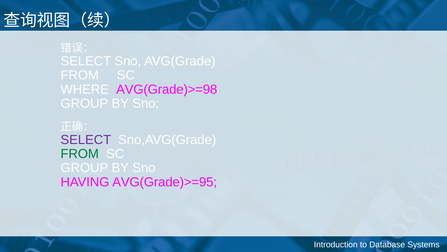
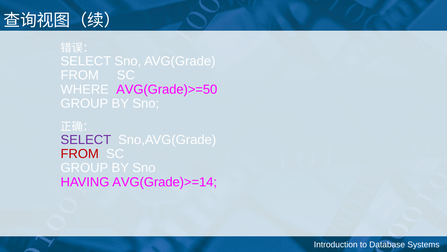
AVG(Grade)>=98: AVG(Grade)>=98 -> AVG(Grade)>=50
FROM at (80, 154) colour: green -> red
AVG(Grade)>=95: AVG(Grade)>=95 -> AVG(Grade)>=14
